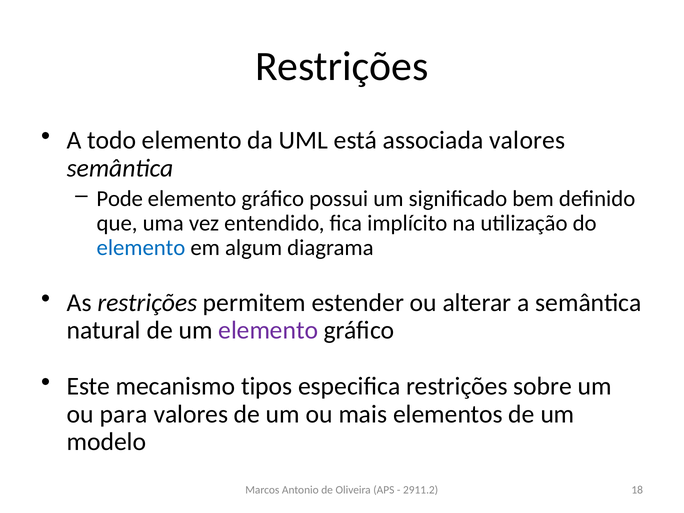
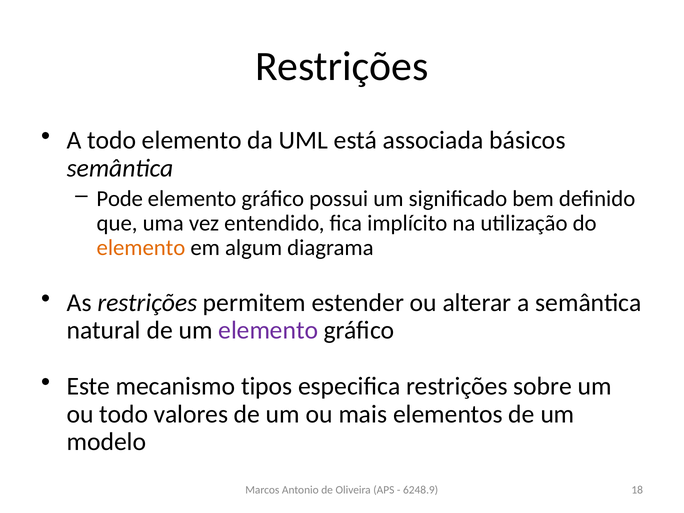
associada valores: valores -> básicos
elemento at (141, 248) colour: blue -> orange
ou para: para -> todo
2911.2: 2911.2 -> 6248.9
